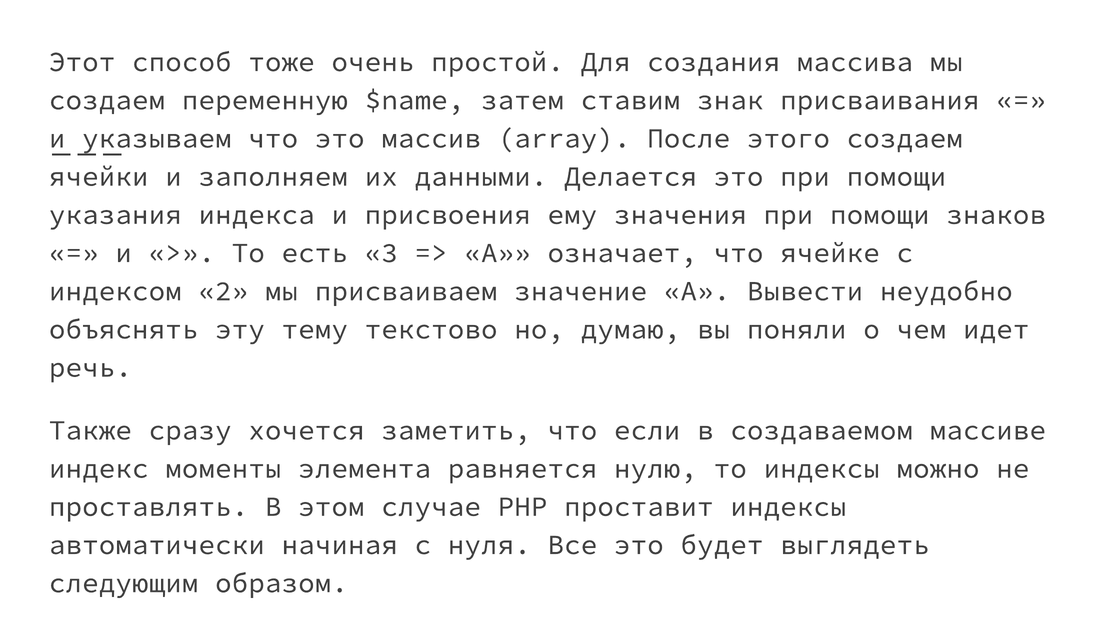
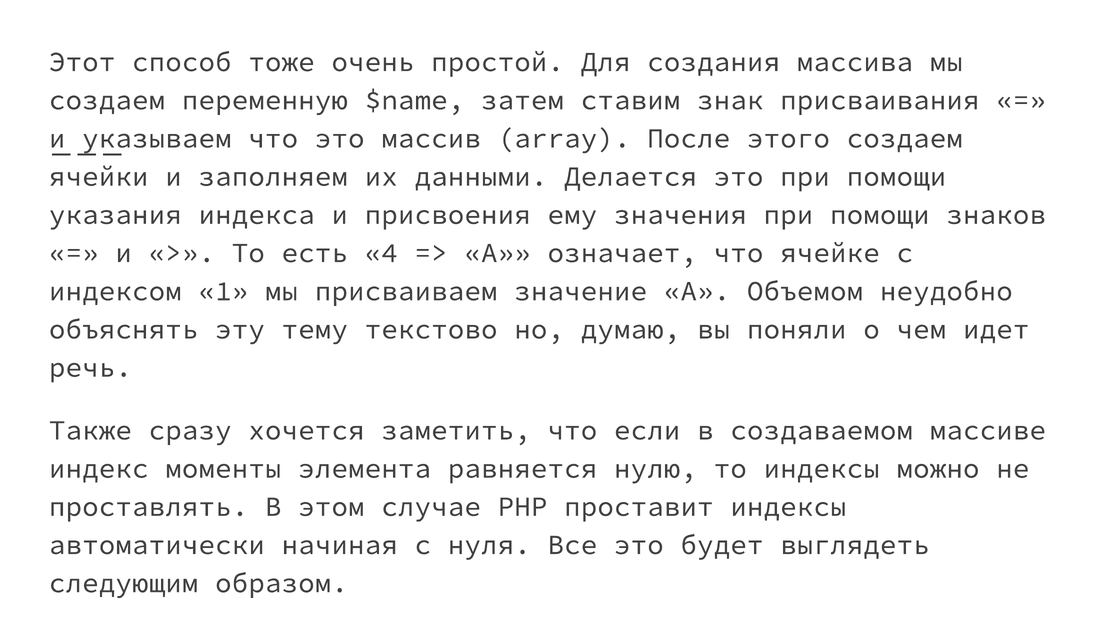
3: 3 -> 4
2: 2 -> 1
Вывести: Вывести -> Объемом
